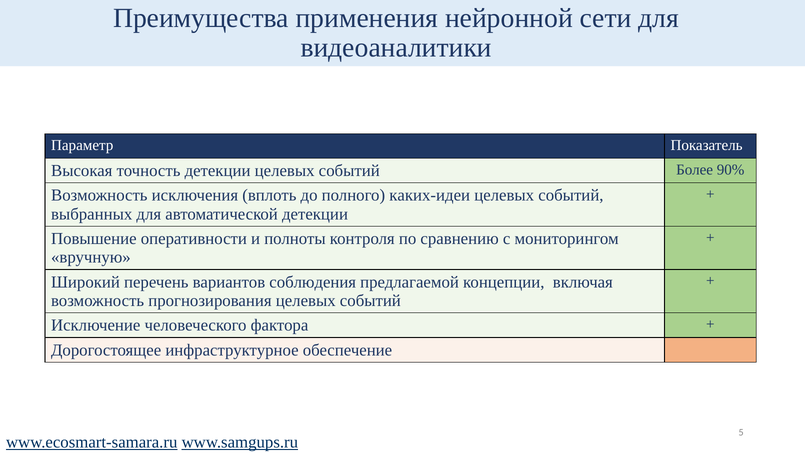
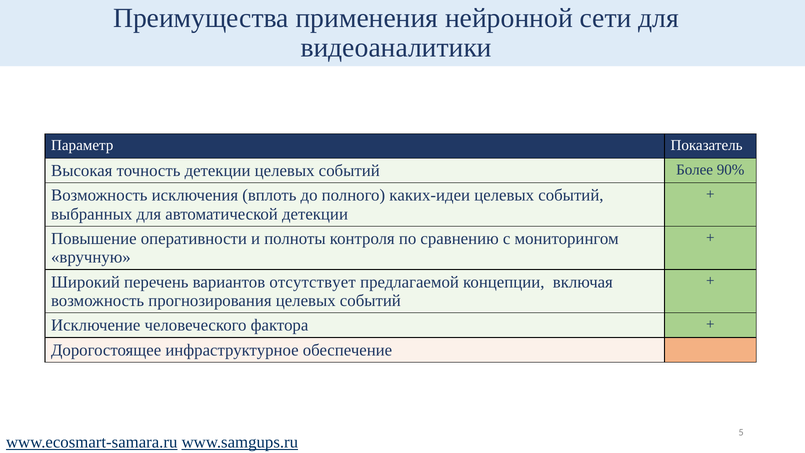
соблюдения: соблюдения -> отсутствует
